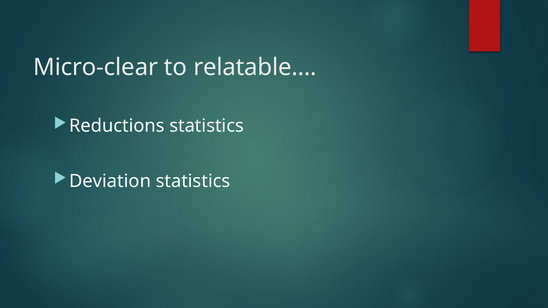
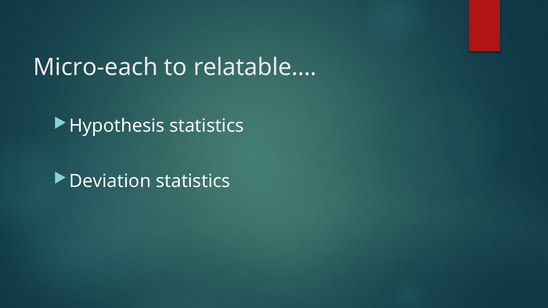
Micro-clear: Micro-clear -> Micro-each
Reductions: Reductions -> Hypothesis
